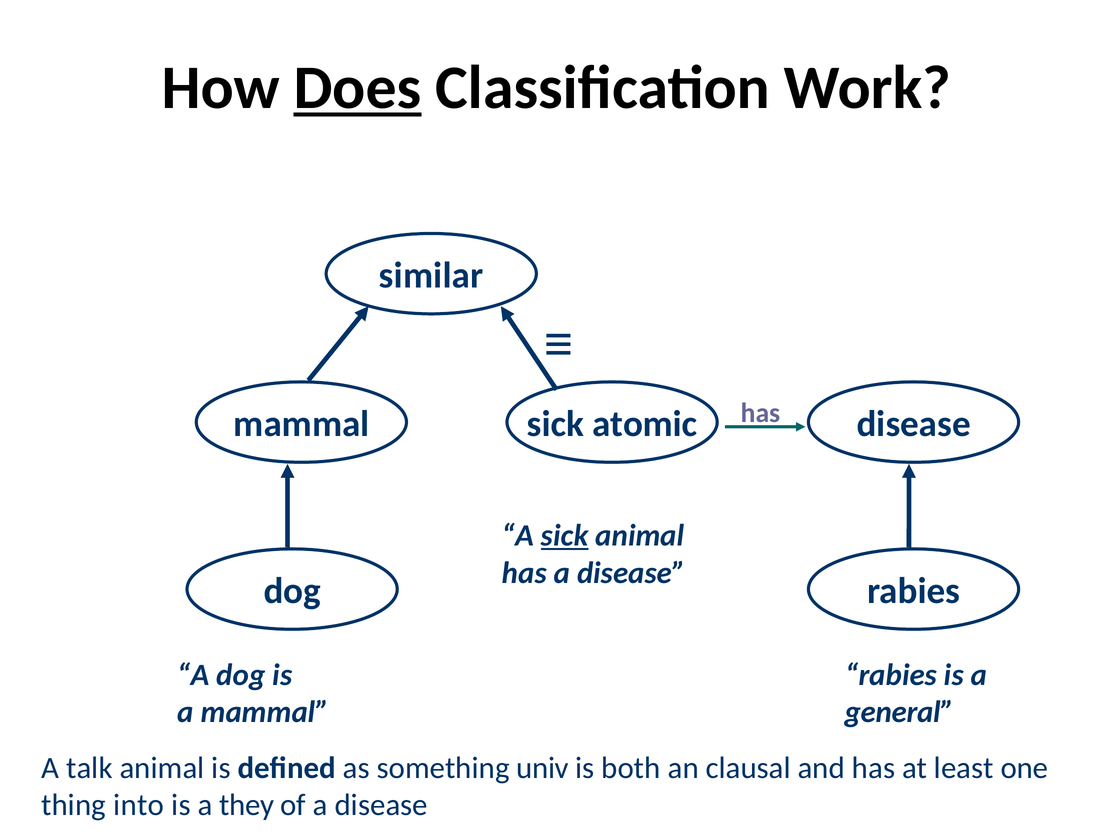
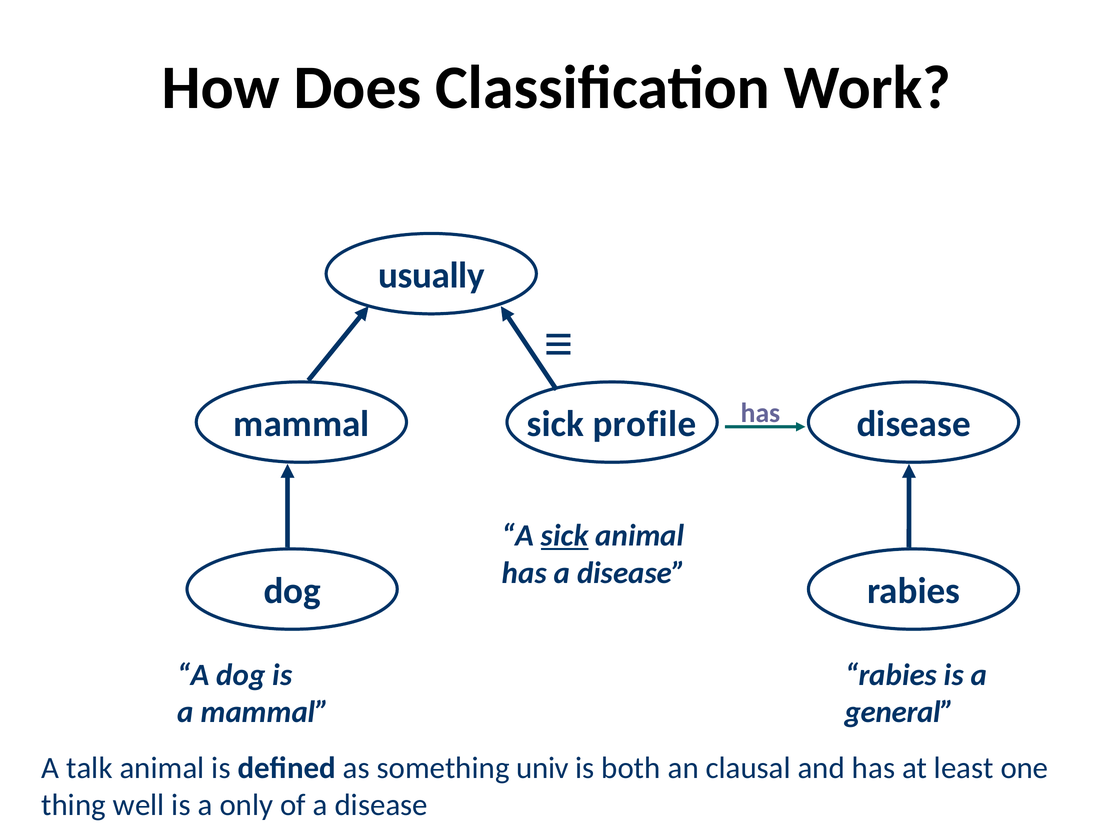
Does underline: present -> none
similar: similar -> usually
atomic: atomic -> profile
into: into -> well
they: they -> only
